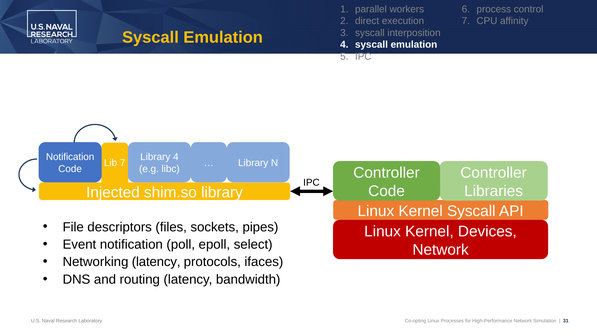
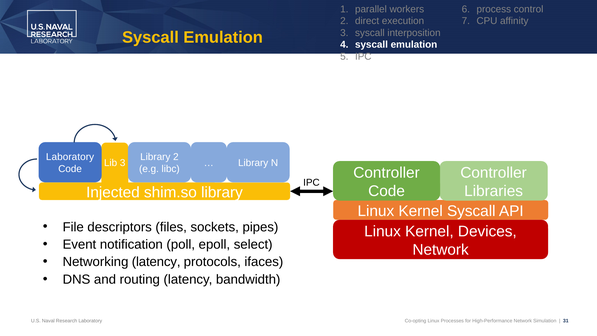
Notification at (70, 157): Notification -> Laboratory
Library 4: 4 -> 2
Lib 7: 7 -> 3
